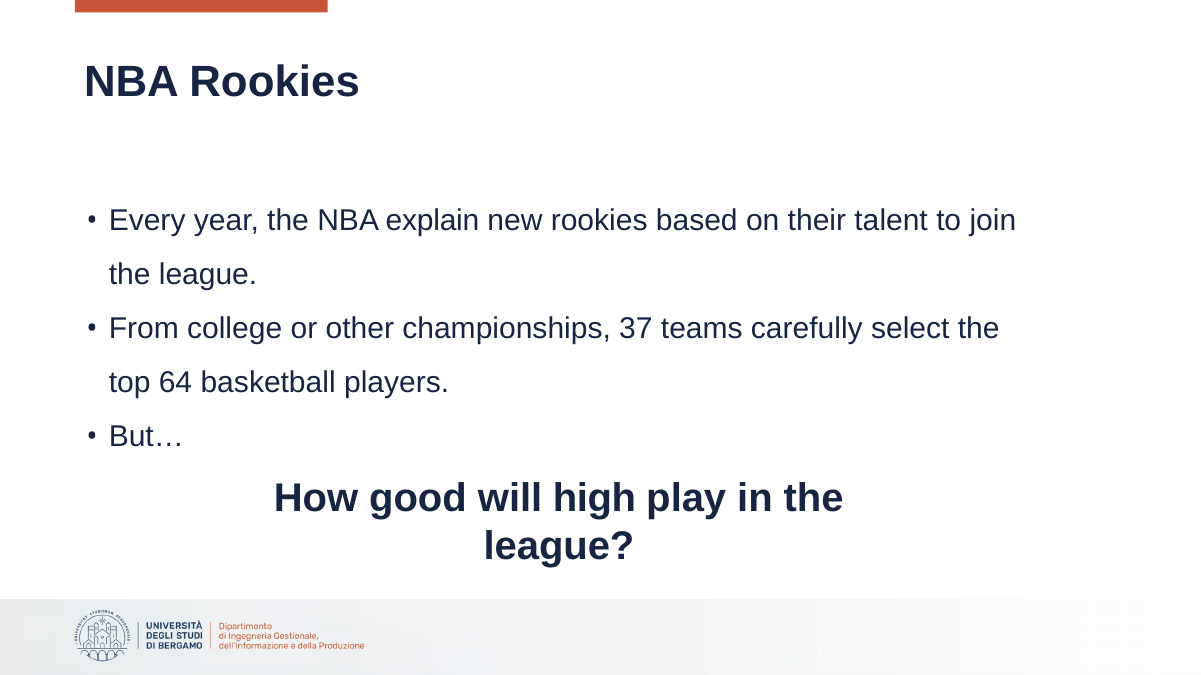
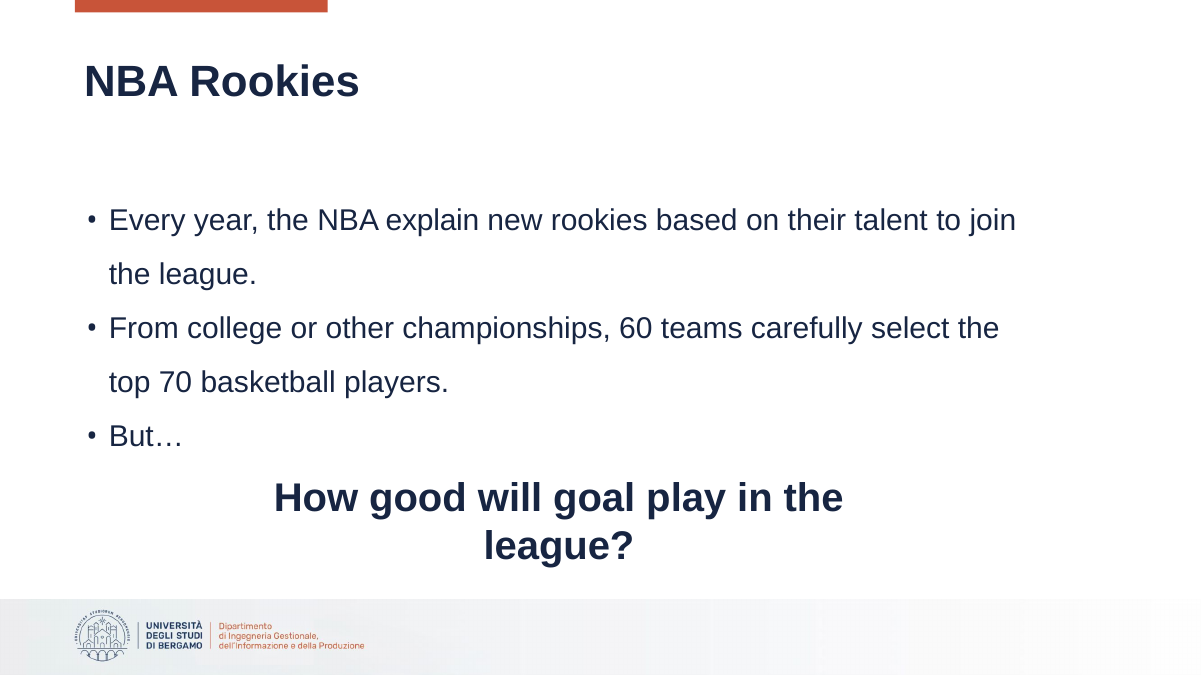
37: 37 -> 60
64: 64 -> 70
high: high -> goal
